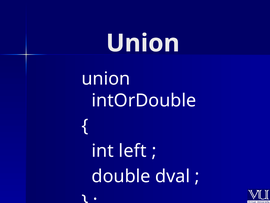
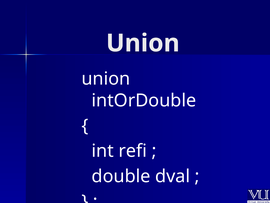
left: left -> refi
